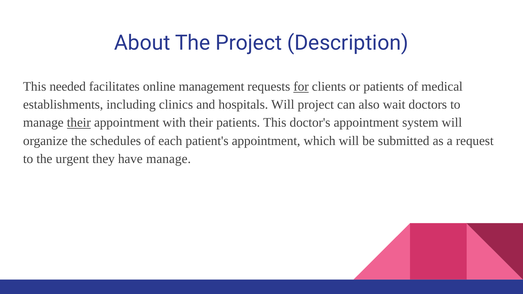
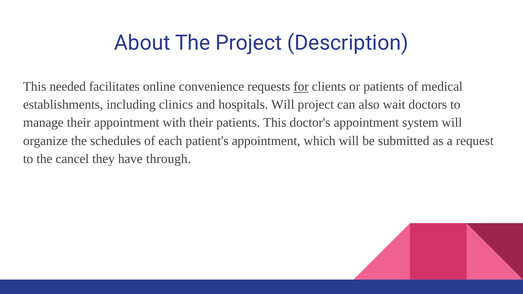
management: management -> convenience
their at (79, 123) underline: present -> none
urgent: urgent -> cancel
have manage: manage -> through
